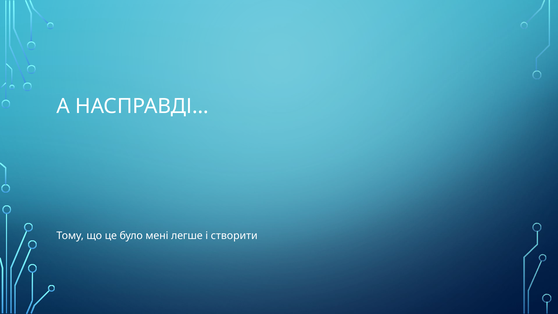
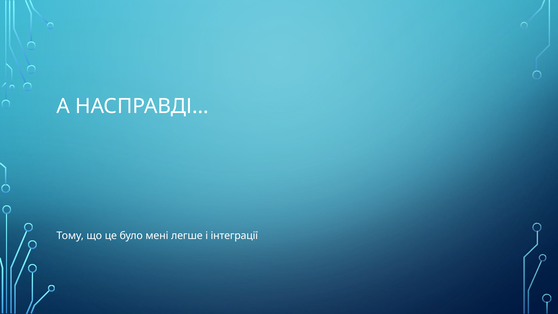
створити: створити -> інтеграції
